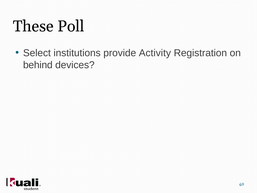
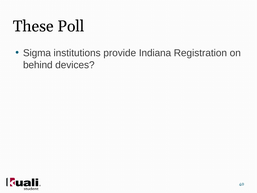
Select: Select -> Sigma
Activity: Activity -> Indiana
